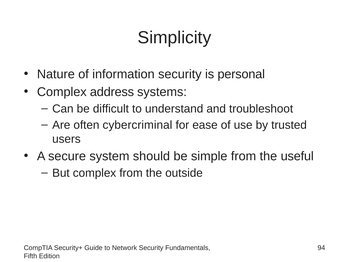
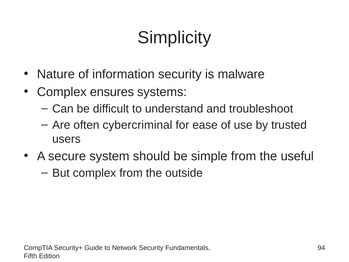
personal: personal -> malware
address: address -> ensures
